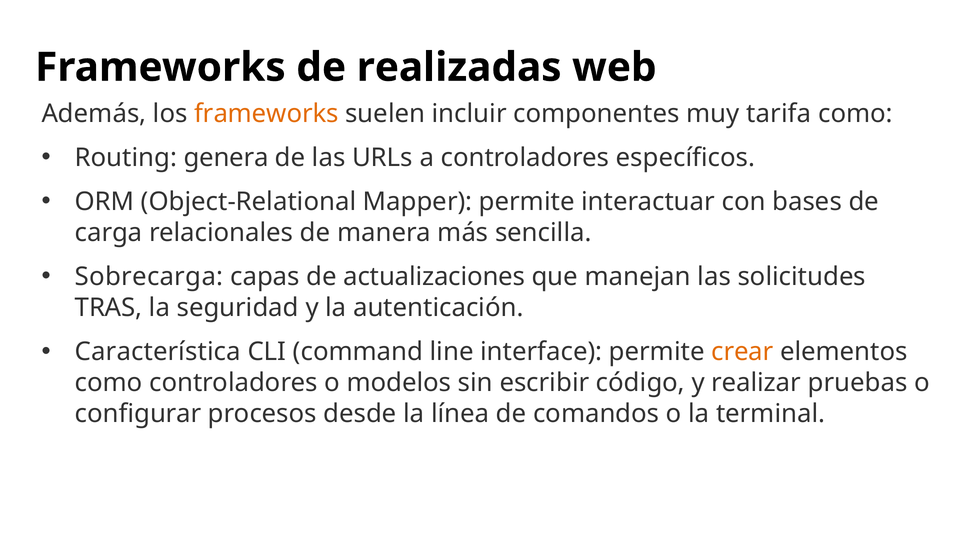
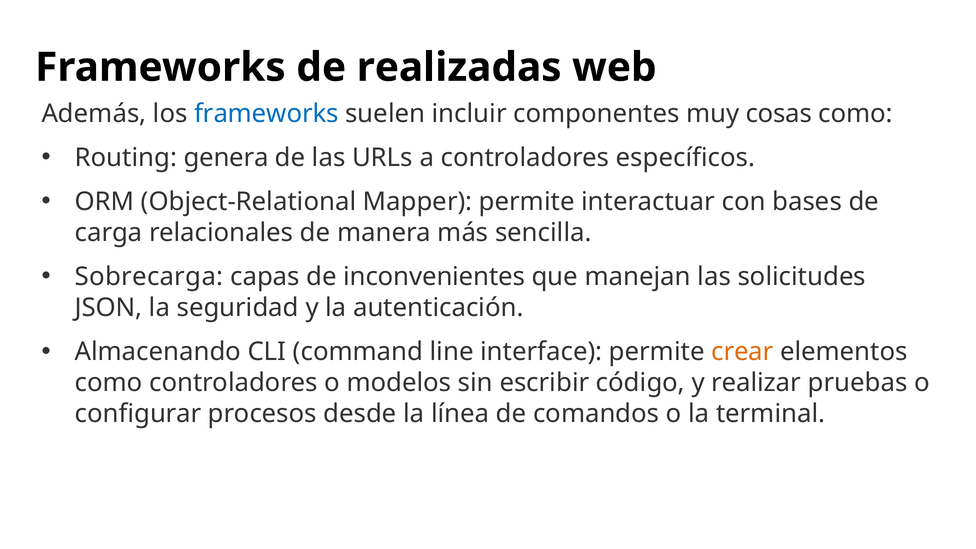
frameworks at (266, 114) colour: orange -> blue
tarifa: tarifa -> cosas
actualizaciones: actualizaciones -> inconvenientes
TRAS: TRAS -> JSON
Característica: Característica -> Almacenando
